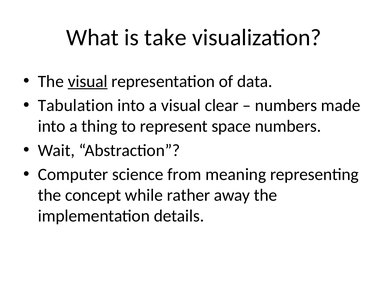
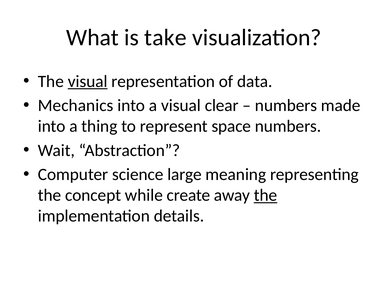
Tabulation: Tabulation -> Mechanics
from: from -> large
rather: rather -> create
the at (266, 195) underline: none -> present
